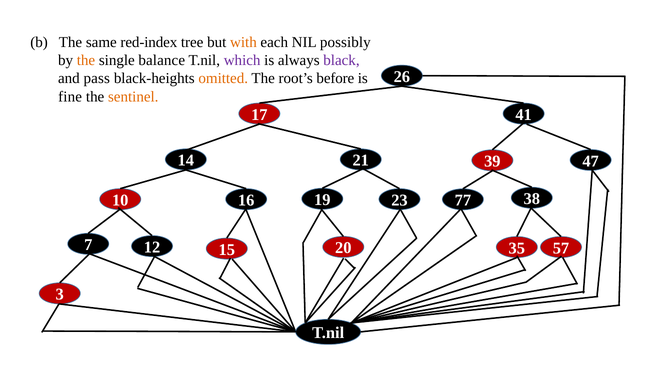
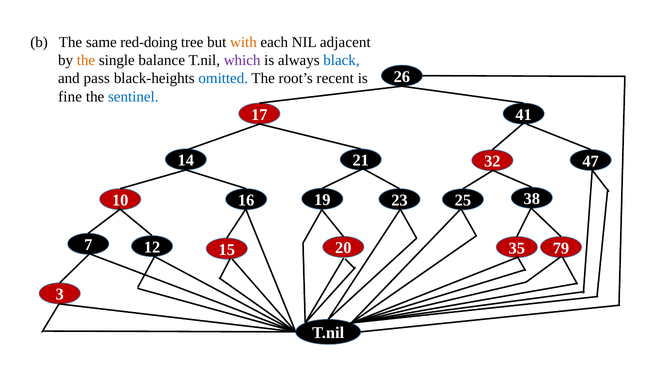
red-index: red-index -> red-doing
possibly: possibly -> adjacent
black colour: purple -> blue
omitted colour: orange -> blue
before: before -> recent
sentinel colour: orange -> blue
39: 39 -> 32
77: 77 -> 25
57: 57 -> 79
